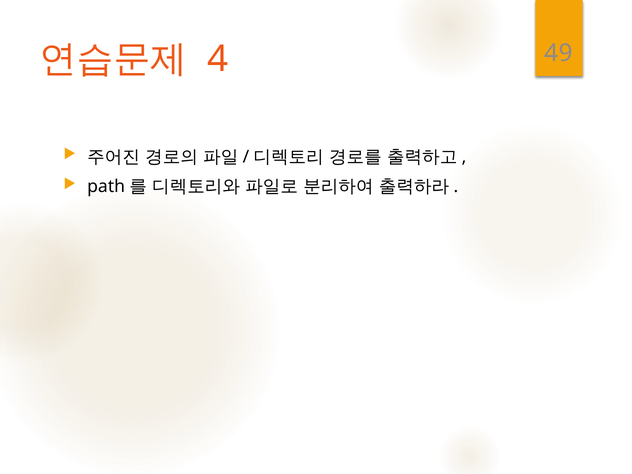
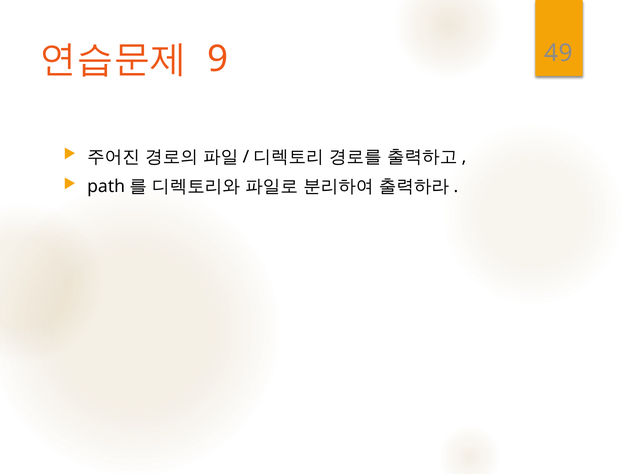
4: 4 -> 9
